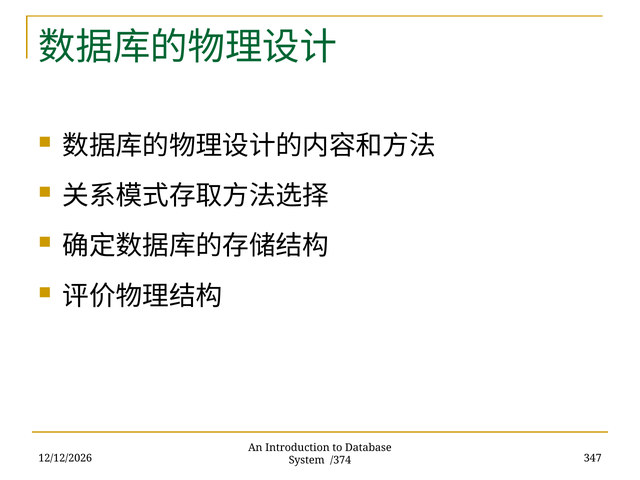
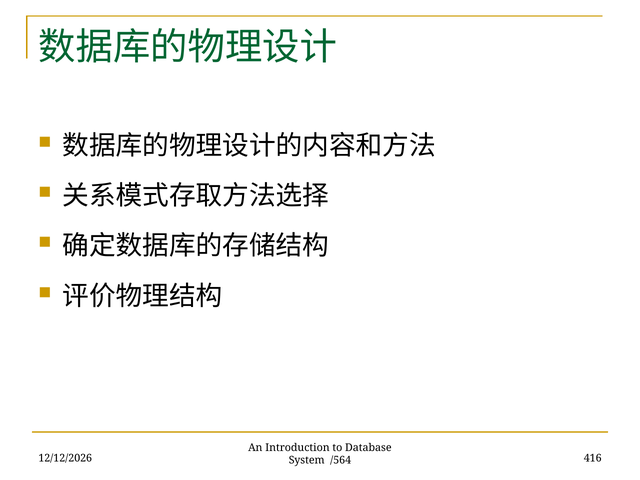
347: 347 -> 416
/374: /374 -> /564
